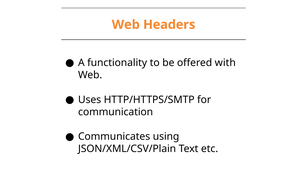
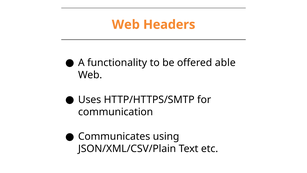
with: with -> able
